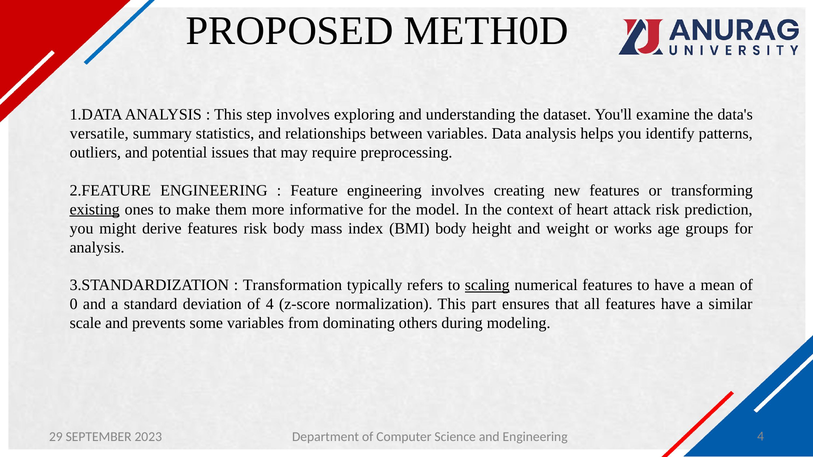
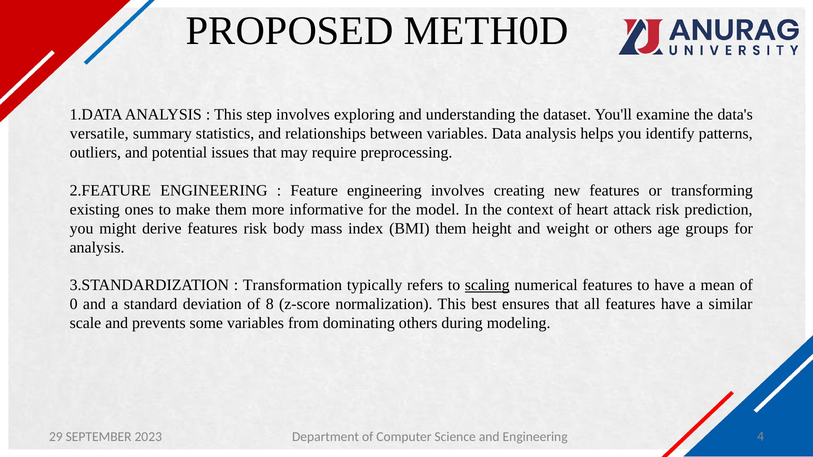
existing underline: present -> none
BMI body: body -> them
or works: works -> others
of 4: 4 -> 8
part: part -> best
